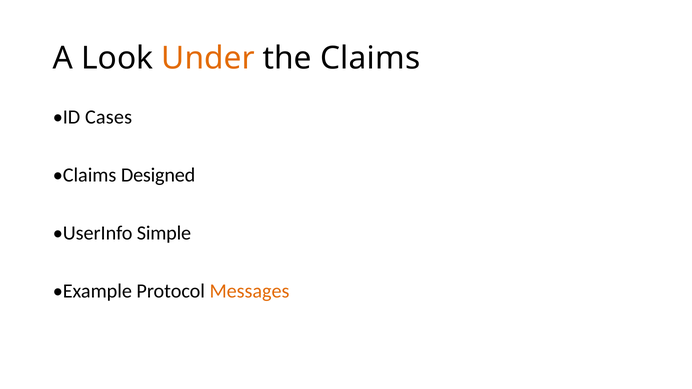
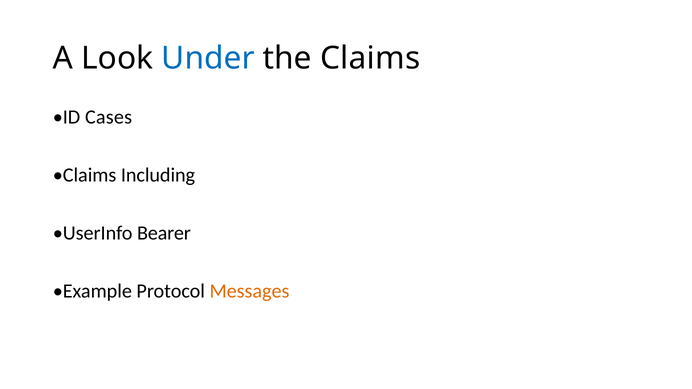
Under colour: orange -> blue
Designed: Designed -> Including
Simple: Simple -> Bearer
